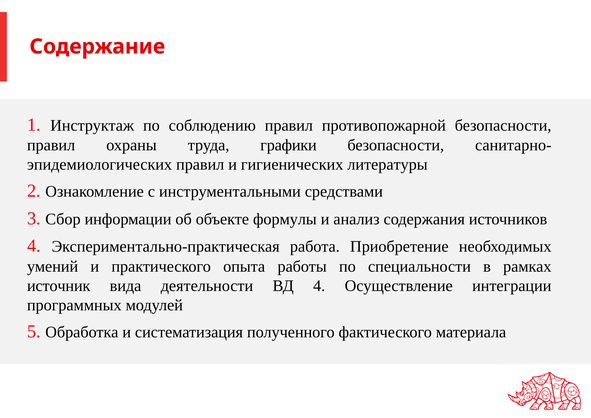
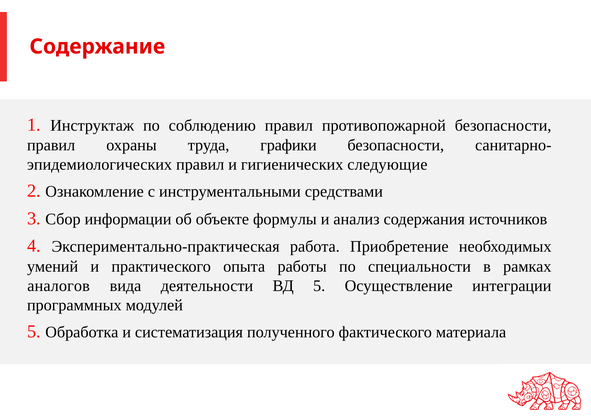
литературы: литературы -> следующие
источник: источник -> аналогов
ВД 4: 4 -> 5
